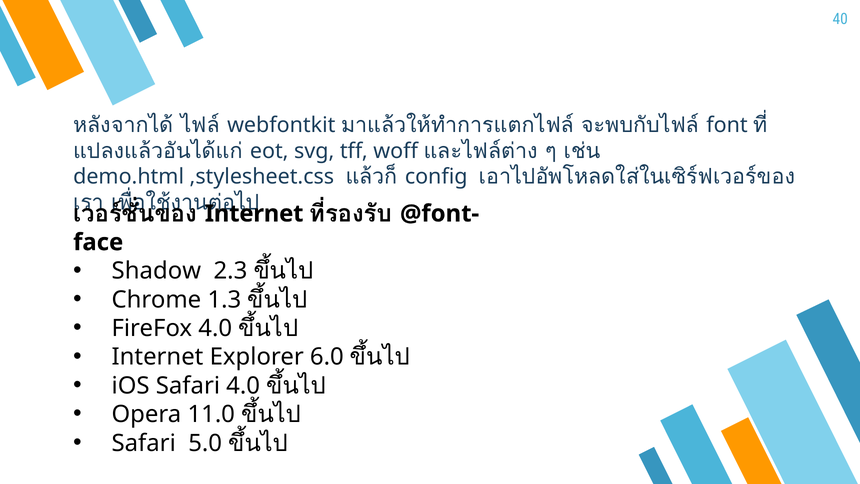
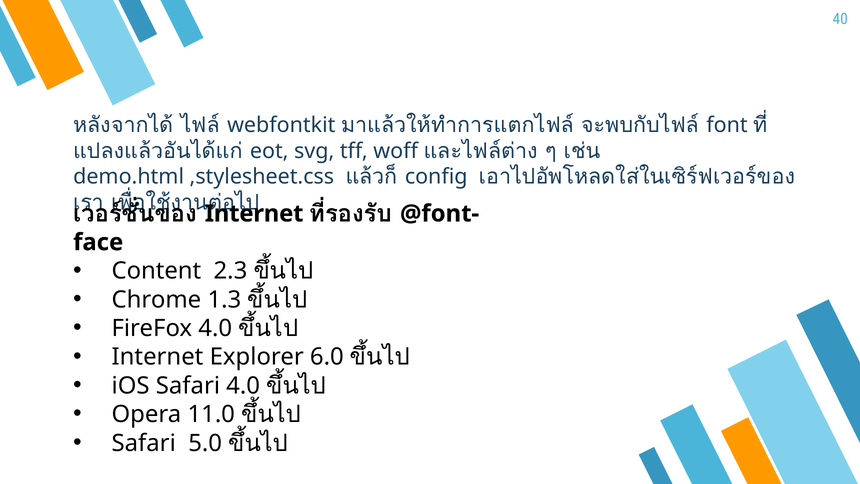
Shadow: Shadow -> Content
